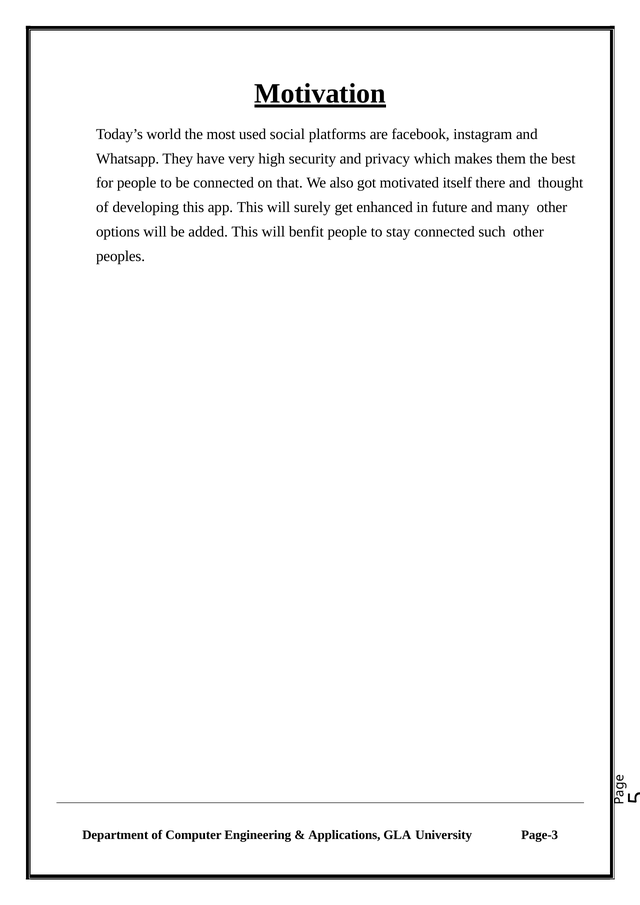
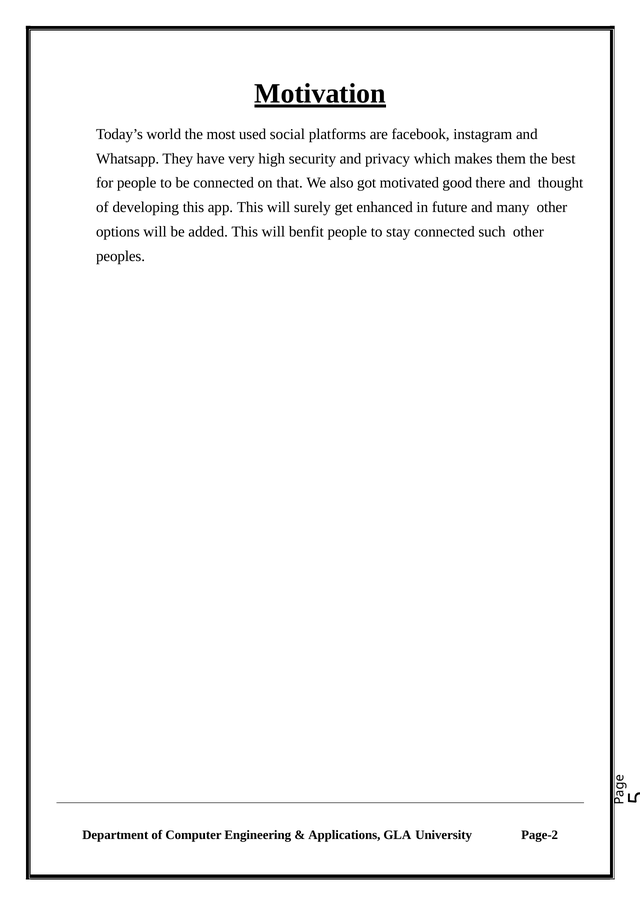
itself: itself -> good
Page-3: Page-3 -> Page-2
